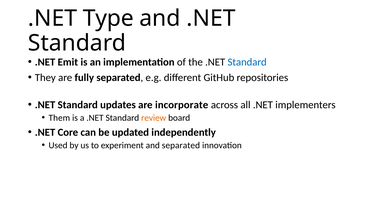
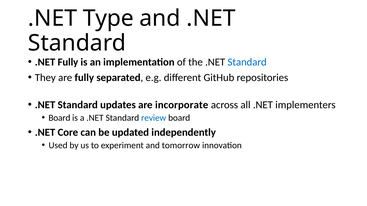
.NET Emit: Emit -> Fully
Them at (59, 118): Them -> Board
review colour: orange -> blue
and separated: separated -> tomorrow
